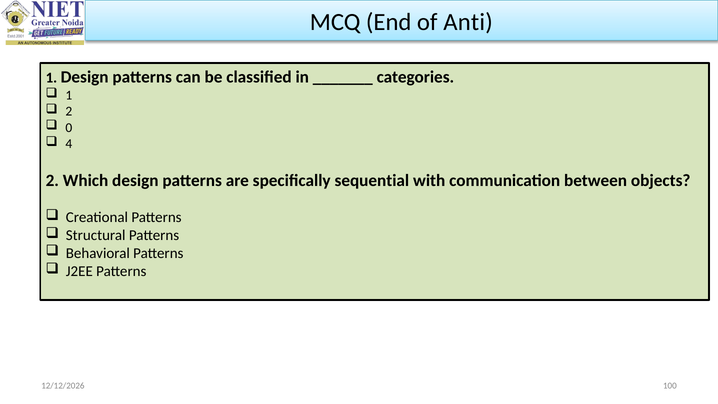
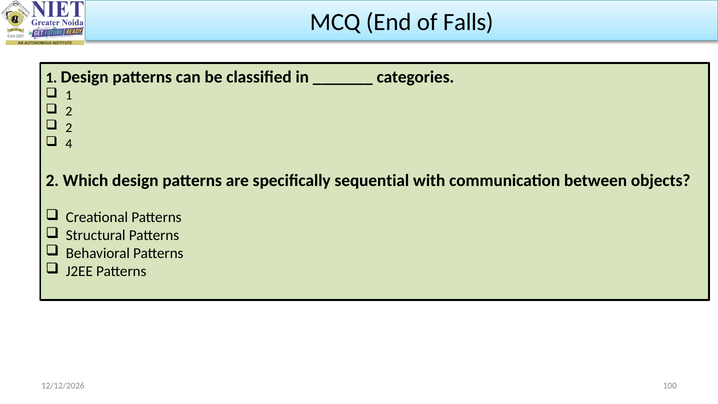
Anti: Anti -> Falls
0 at (69, 128): 0 -> 2
